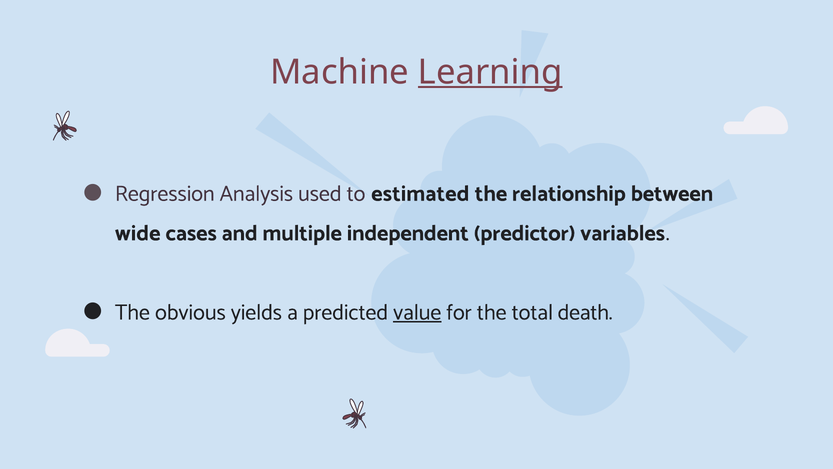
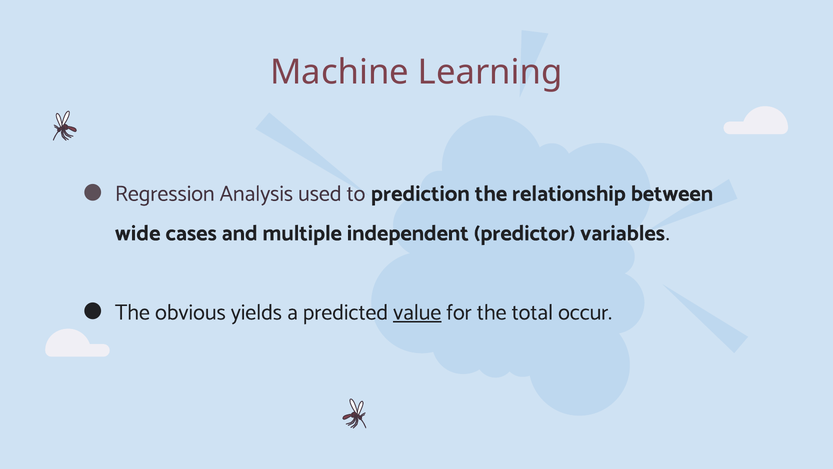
Learning underline: present -> none
estimated: estimated -> prediction
death: death -> occur
